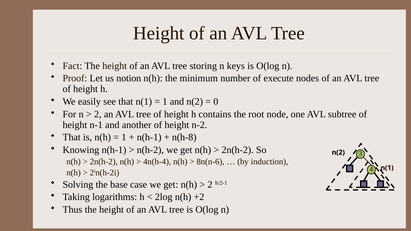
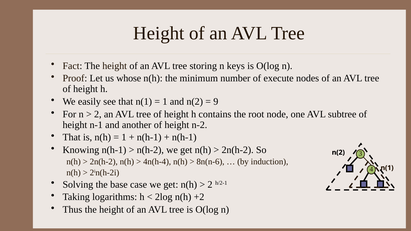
notion: notion -> whose
0: 0 -> 9
n(h-8 at (184, 138): n(h-8 -> n(h-1
